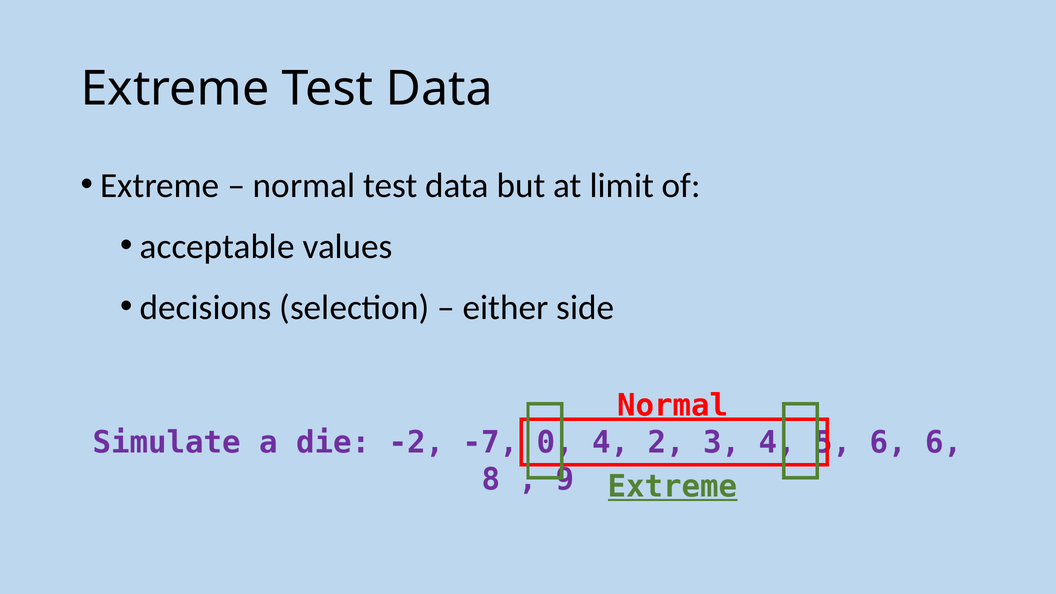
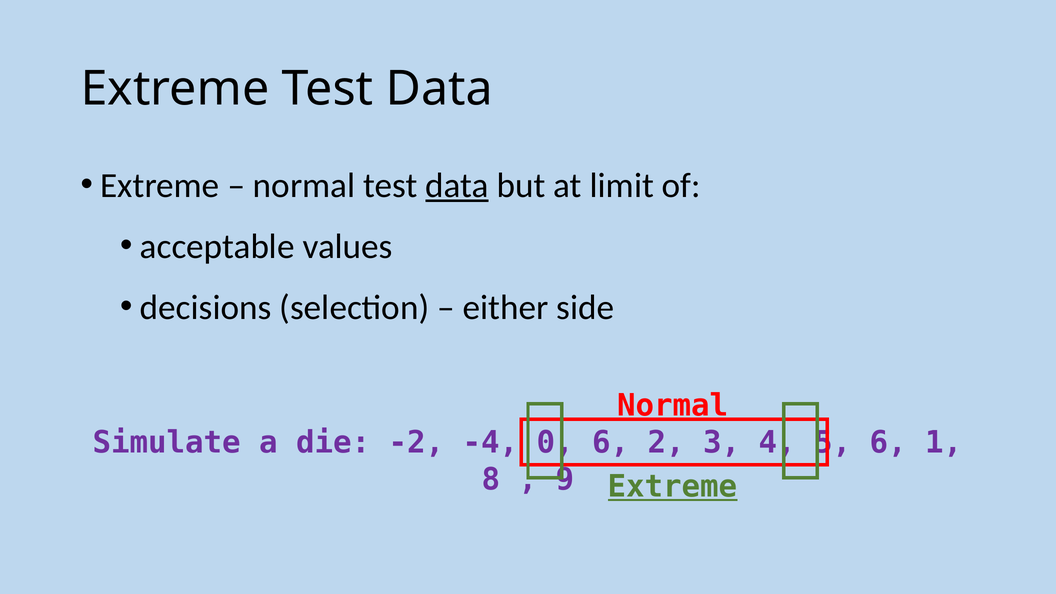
data at (457, 186) underline: none -> present
-7: -7 -> -4
0 4: 4 -> 6
6 6: 6 -> 1
